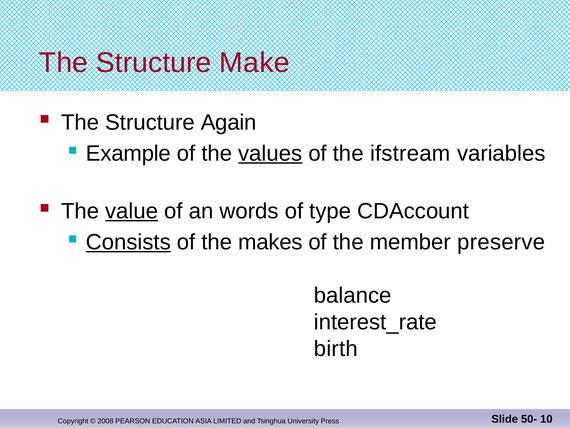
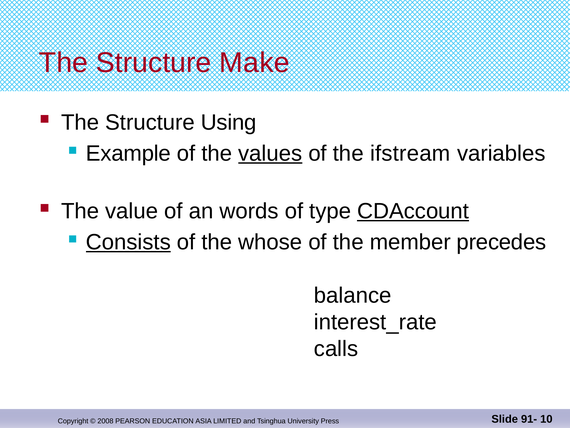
Again: Again -> Using
value underline: present -> none
CDAccount underline: none -> present
makes: makes -> whose
preserve: preserve -> precedes
birth: birth -> calls
50-: 50- -> 91-
